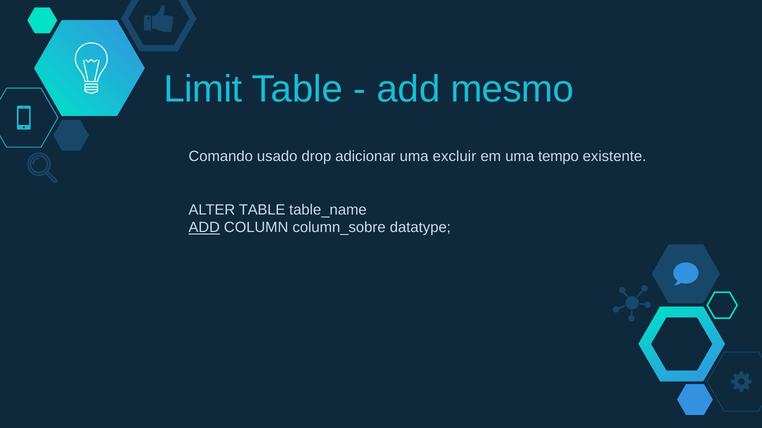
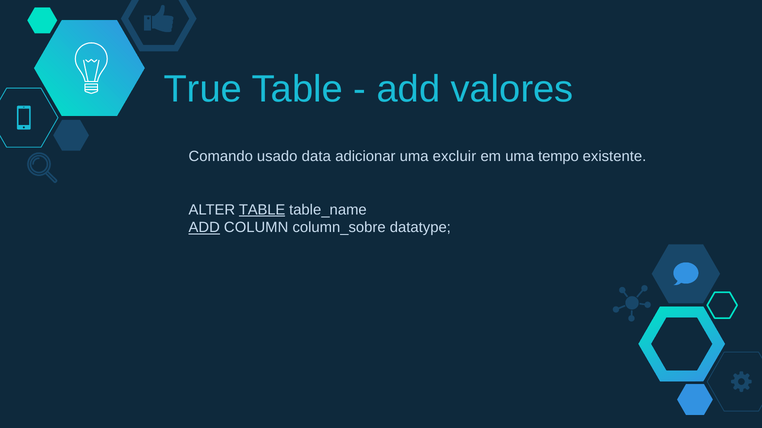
Limit: Limit -> True
mesmo: mesmo -> valores
drop: drop -> data
TABLE at (262, 210) underline: none -> present
